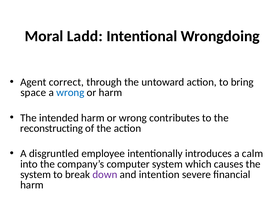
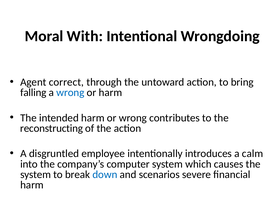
Ladd: Ladd -> With
space: space -> falling
down colour: purple -> blue
intention: intention -> scenarios
